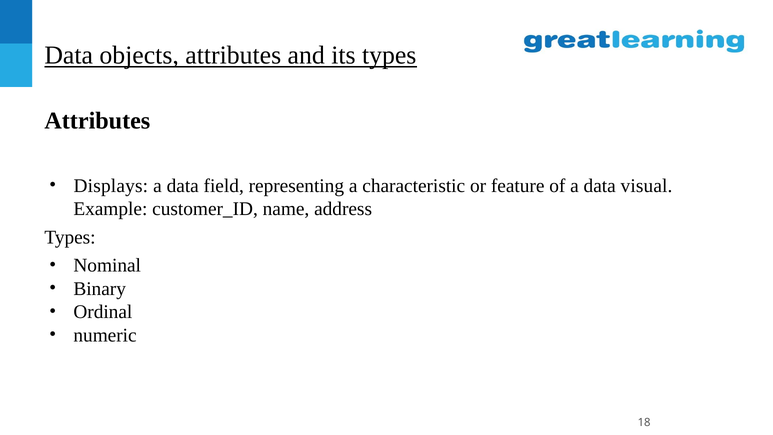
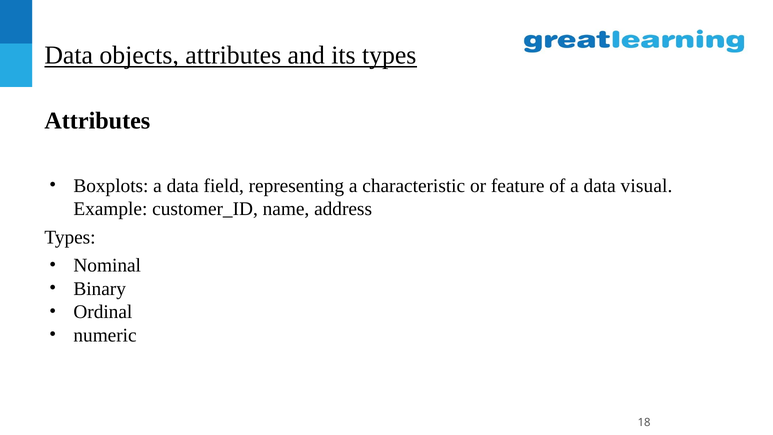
Displays: Displays -> Boxplots
